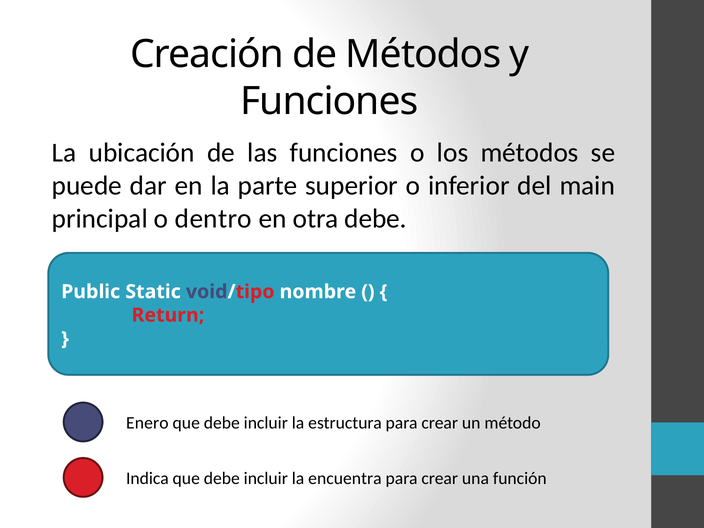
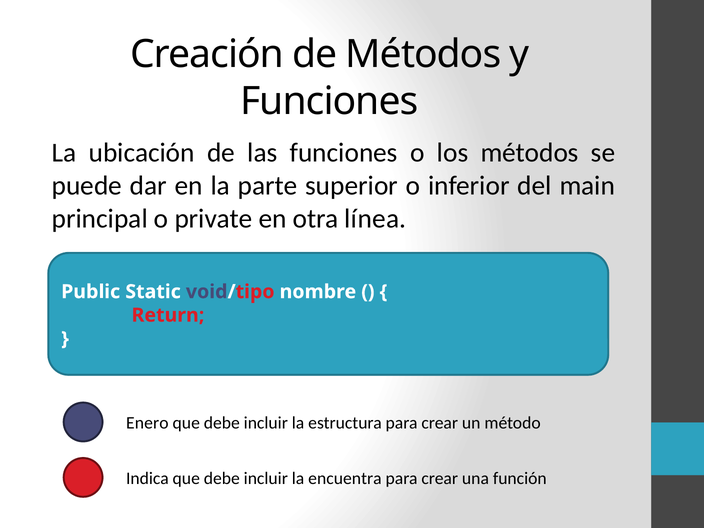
dentro: dentro -> private
otra debe: debe -> línea
